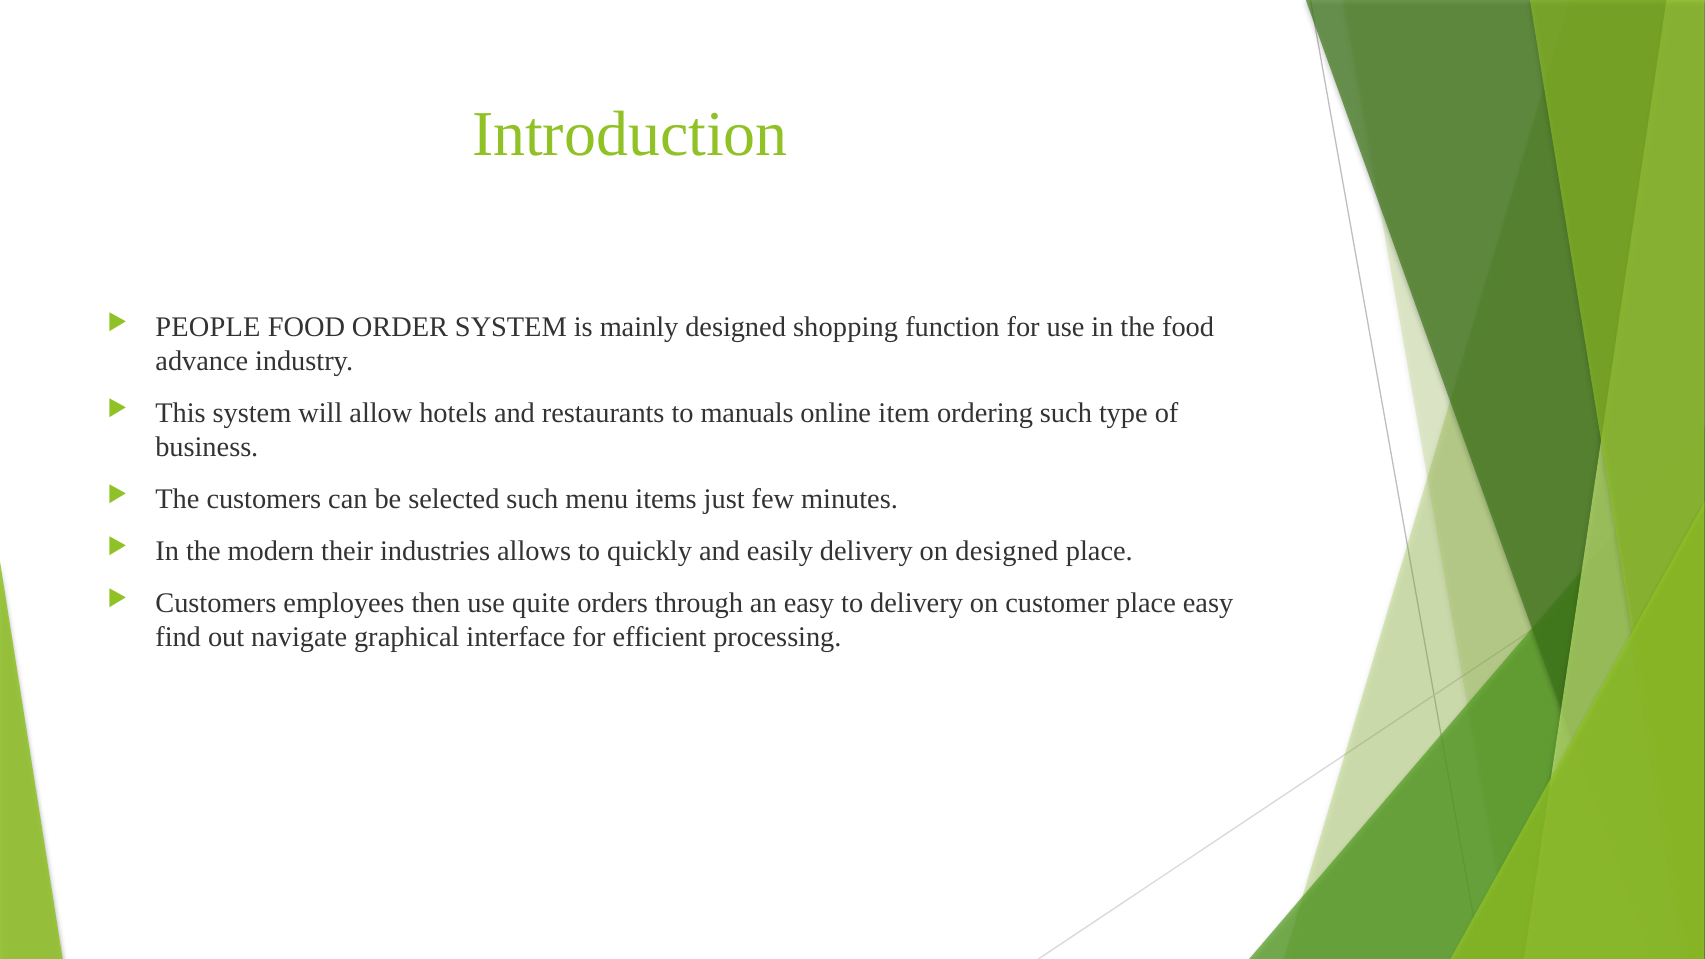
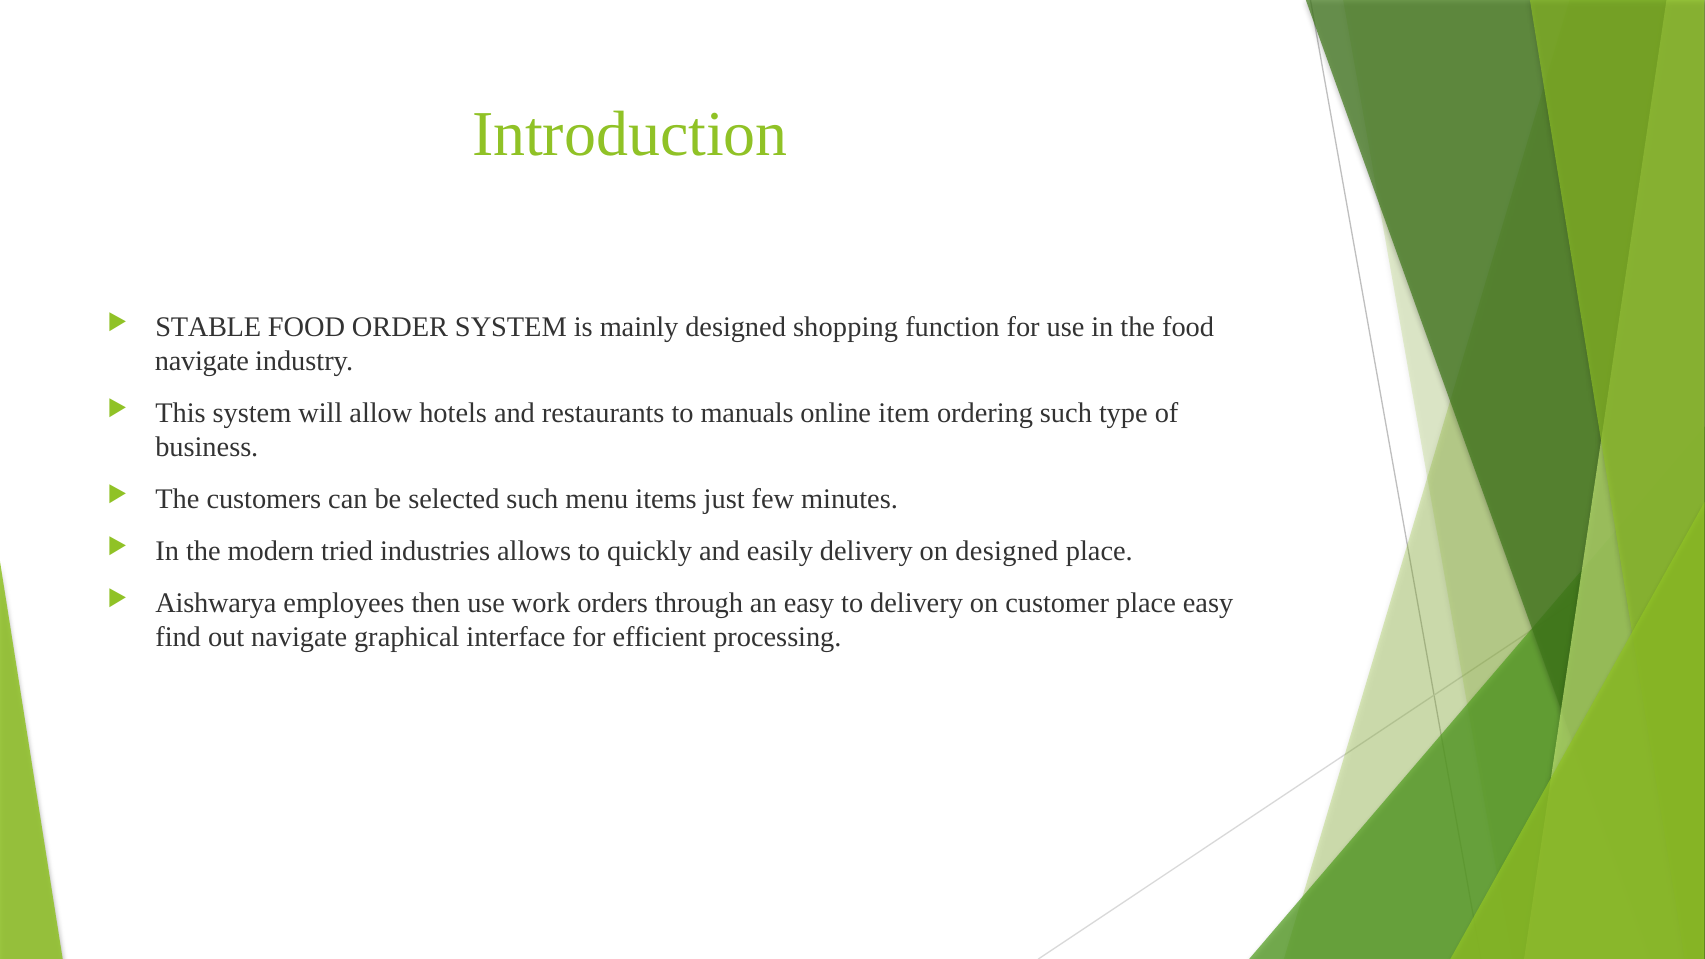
PEOPLE: PEOPLE -> STABLE
advance at (202, 362): advance -> navigate
their: their -> tried
Customers at (216, 603): Customers -> Aishwarya
quite: quite -> work
